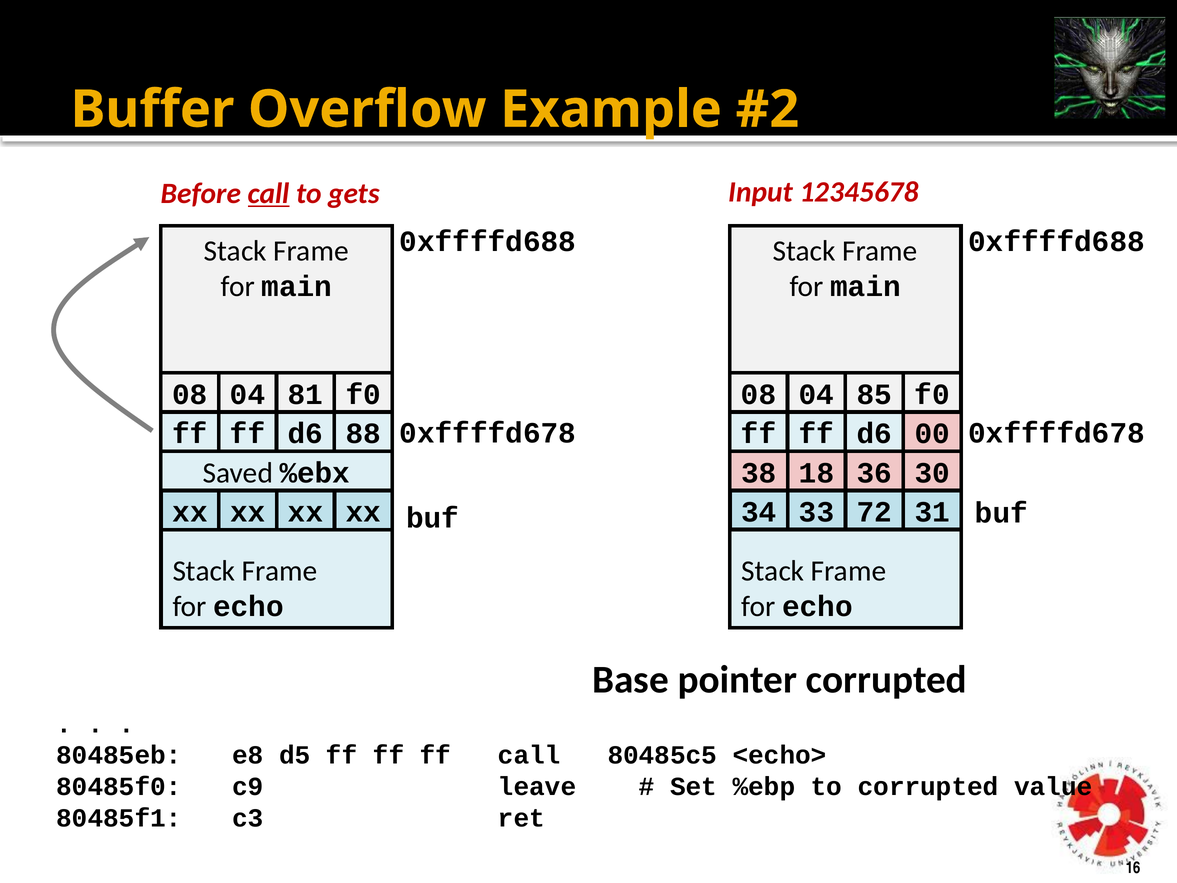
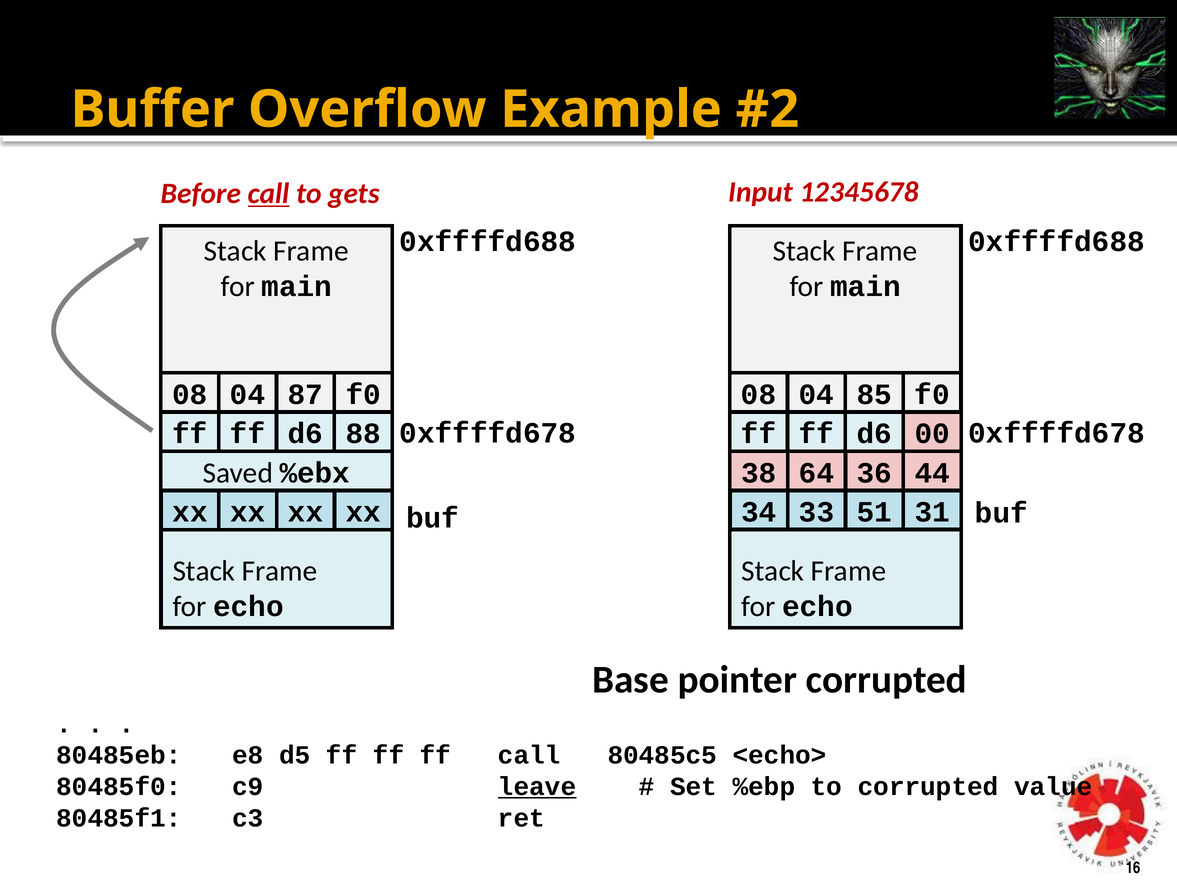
81: 81 -> 87
18: 18 -> 64
30: 30 -> 44
72: 72 -> 51
leave underline: none -> present
